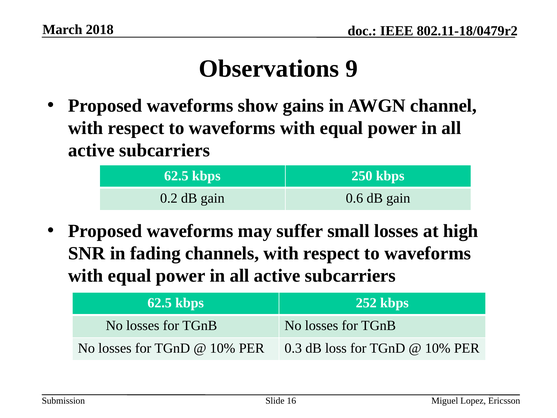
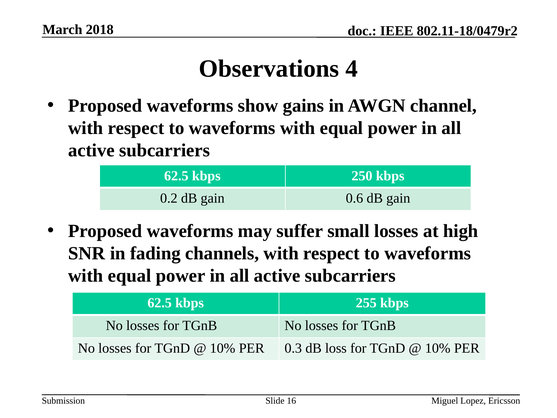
9: 9 -> 4
252: 252 -> 255
